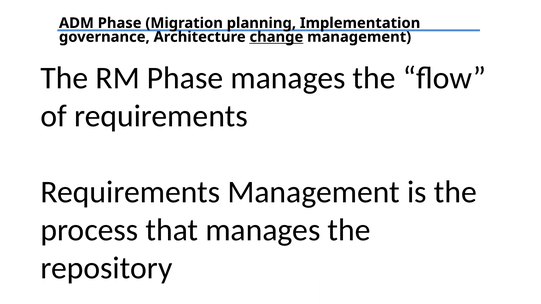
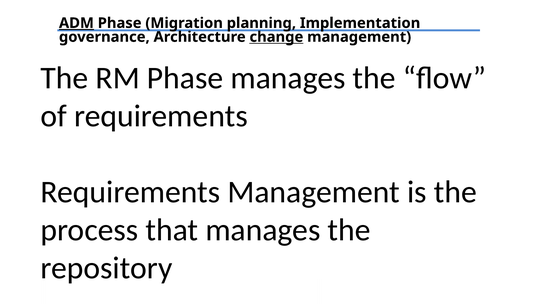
ADM underline: none -> present
